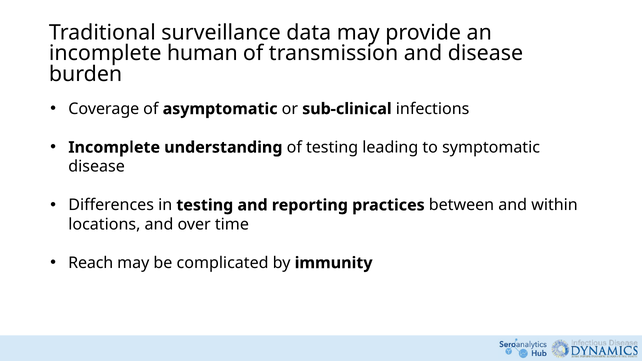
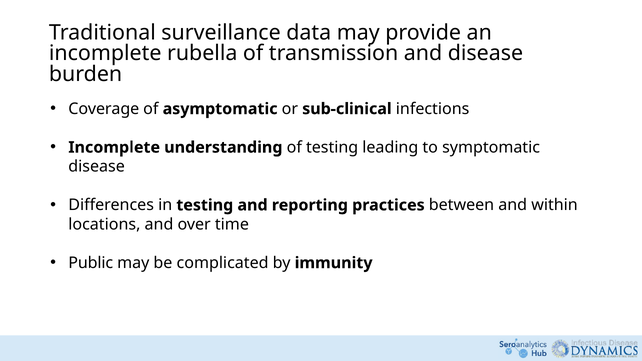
human: human -> rubella
Reach: Reach -> Public
